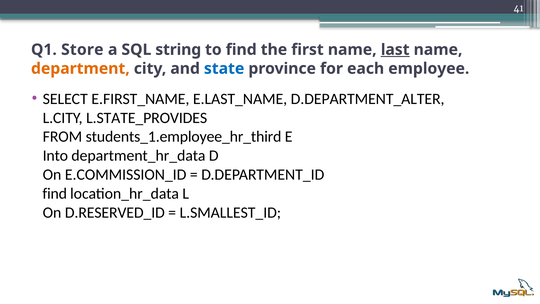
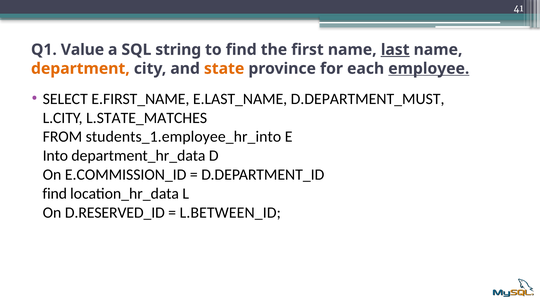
Store: Store -> Value
state colour: blue -> orange
employee underline: none -> present
D.DEPARTMENT_ALTER: D.DEPARTMENT_ALTER -> D.DEPARTMENT_MUST
L.STATE_PROVIDES: L.STATE_PROVIDES -> L.STATE_MATCHES
students_1.employee_hr_third: students_1.employee_hr_third -> students_1.employee_hr_into
L.SMALLEST_ID: L.SMALLEST_ID -> L.BETWEEN_ID
